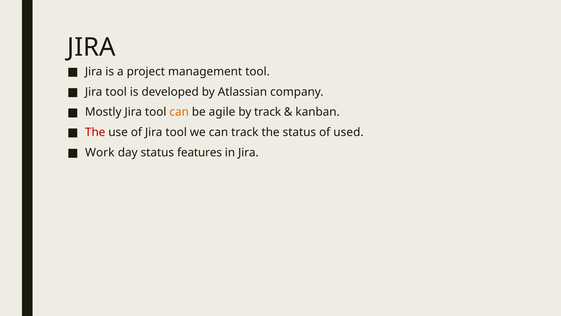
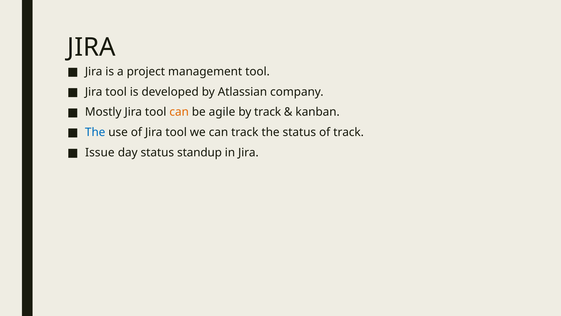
The at (95, 132) colour: red -> blue
of used: used -> track
Work: Work -> Issue
features: features -> standup
